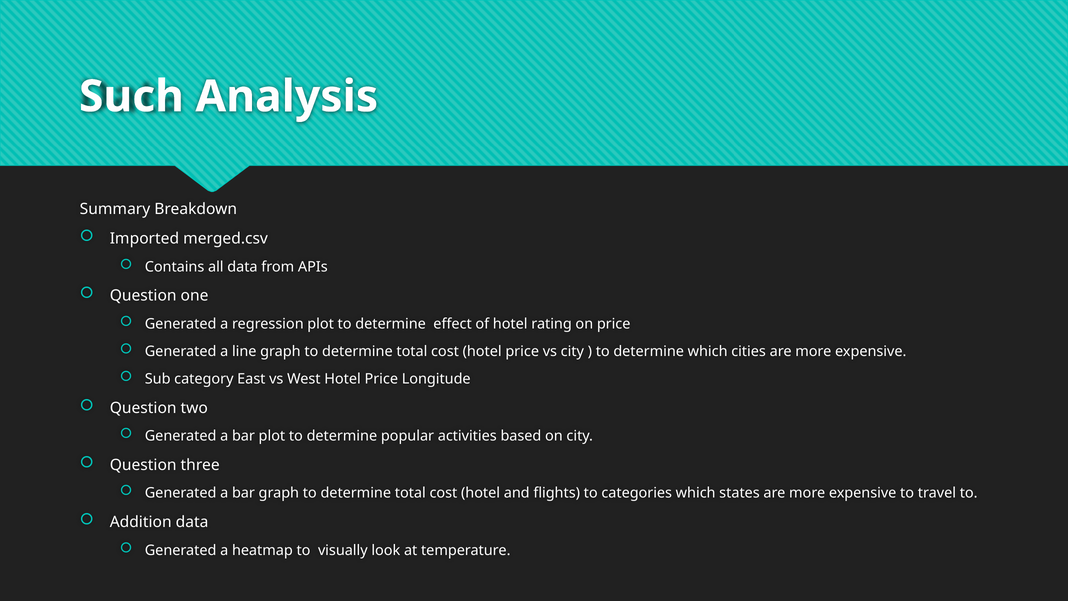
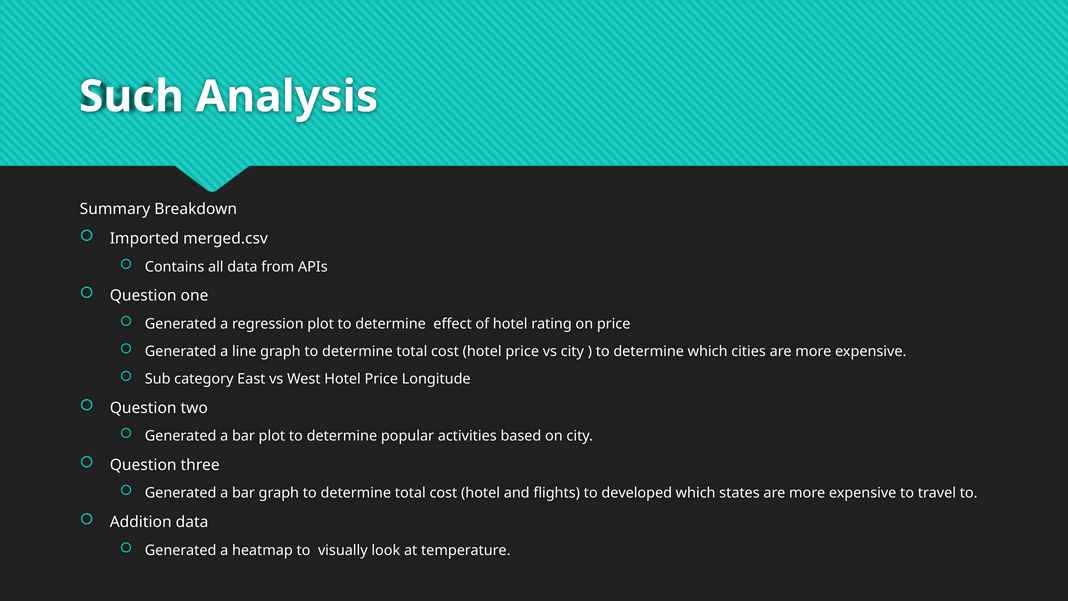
categories: categories -> developed
